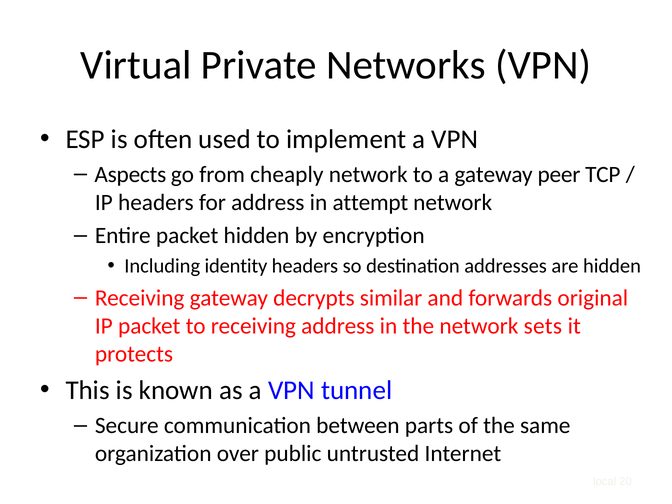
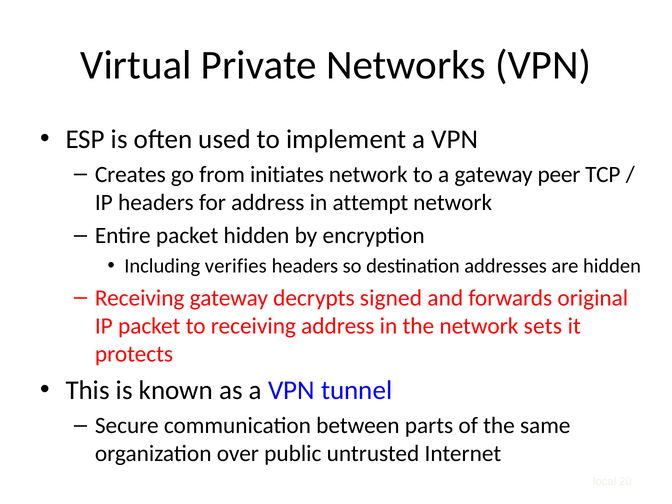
Aspects: Aspects -> Creates
cheaply: cheaply -> initiates
identity: identity -> verifies
similar: similar -> signed
